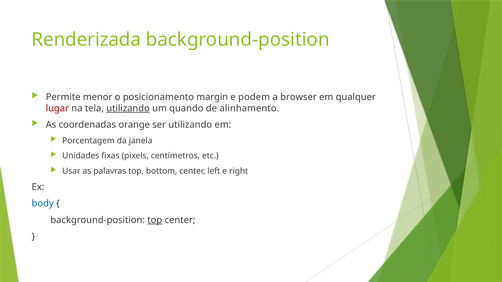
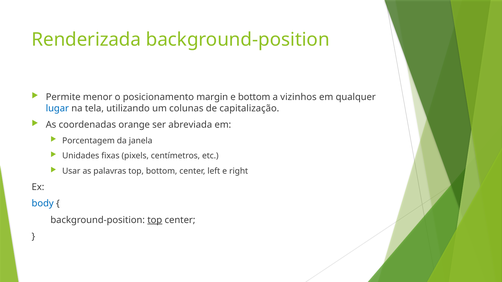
e podem: podem -> bottom
browser: browser -> vizinhos
lugar colour: red -> blue
utilizando at (128, 108) underline: present -> none
quando: quando -> colunas
alinhamento: alinhamento -> capitalização
ser utilizando: utilizando -> abreviada
